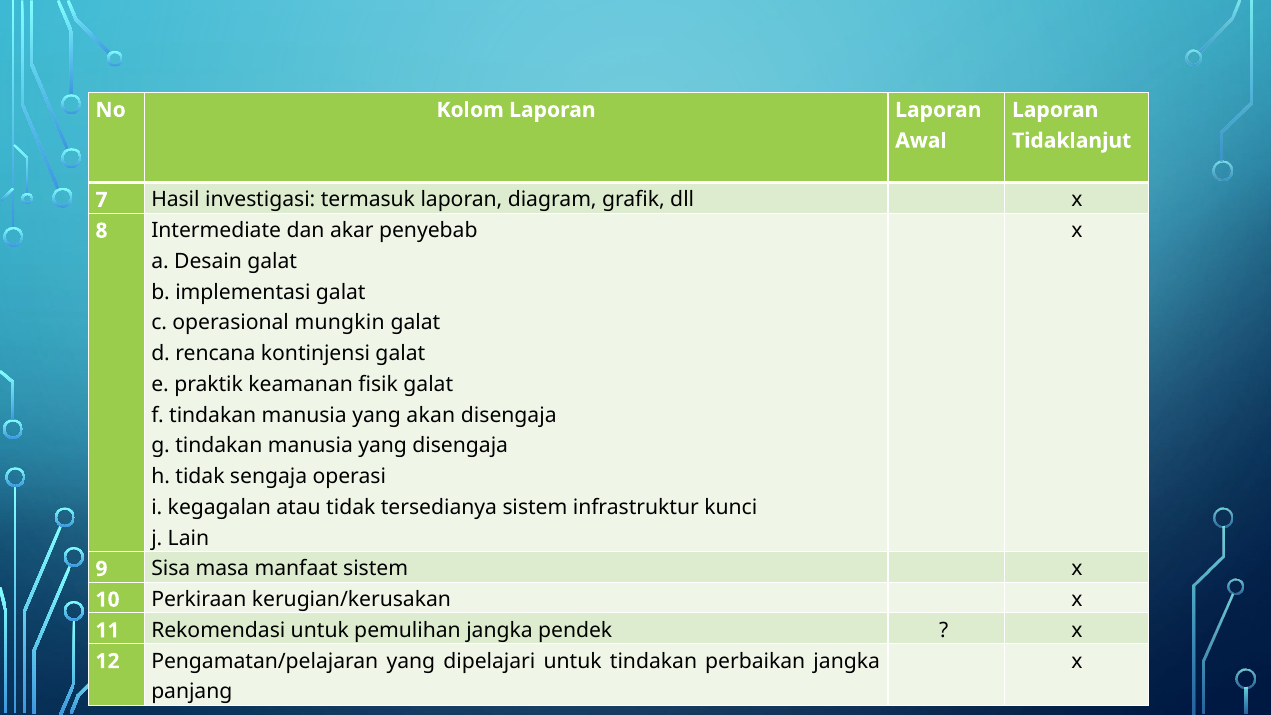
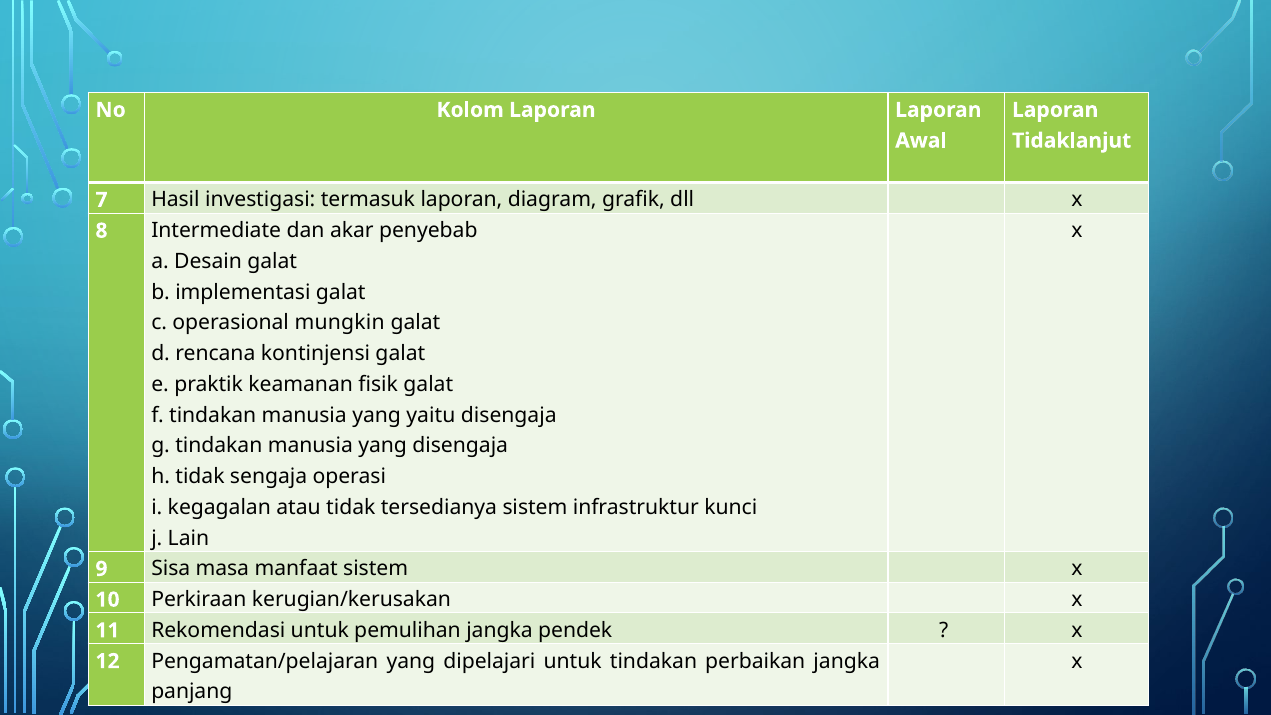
akan: akan -> yaitu
